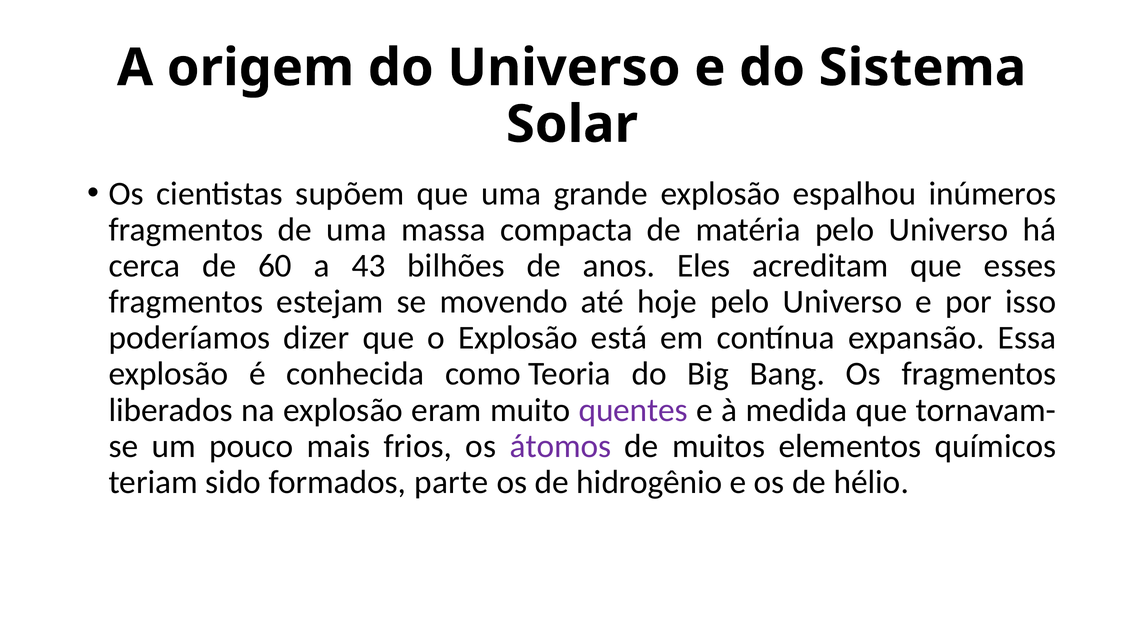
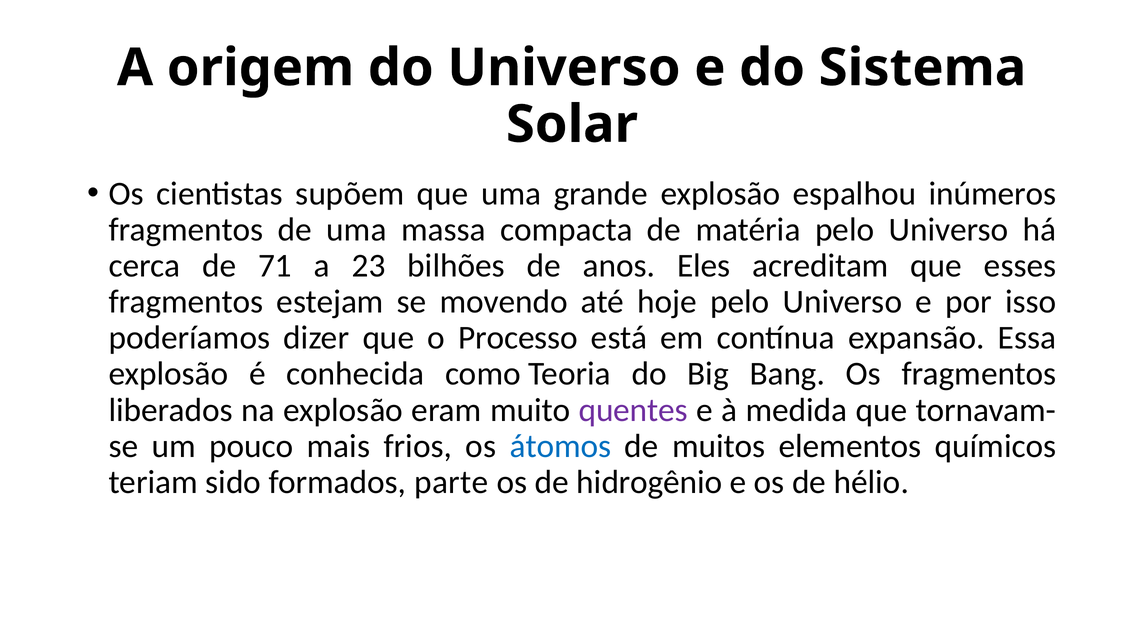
60: 60 -> 71
43: 43 -> 23
o Explosão: Explosão -> Processo
átomos colour: purple -> blue
